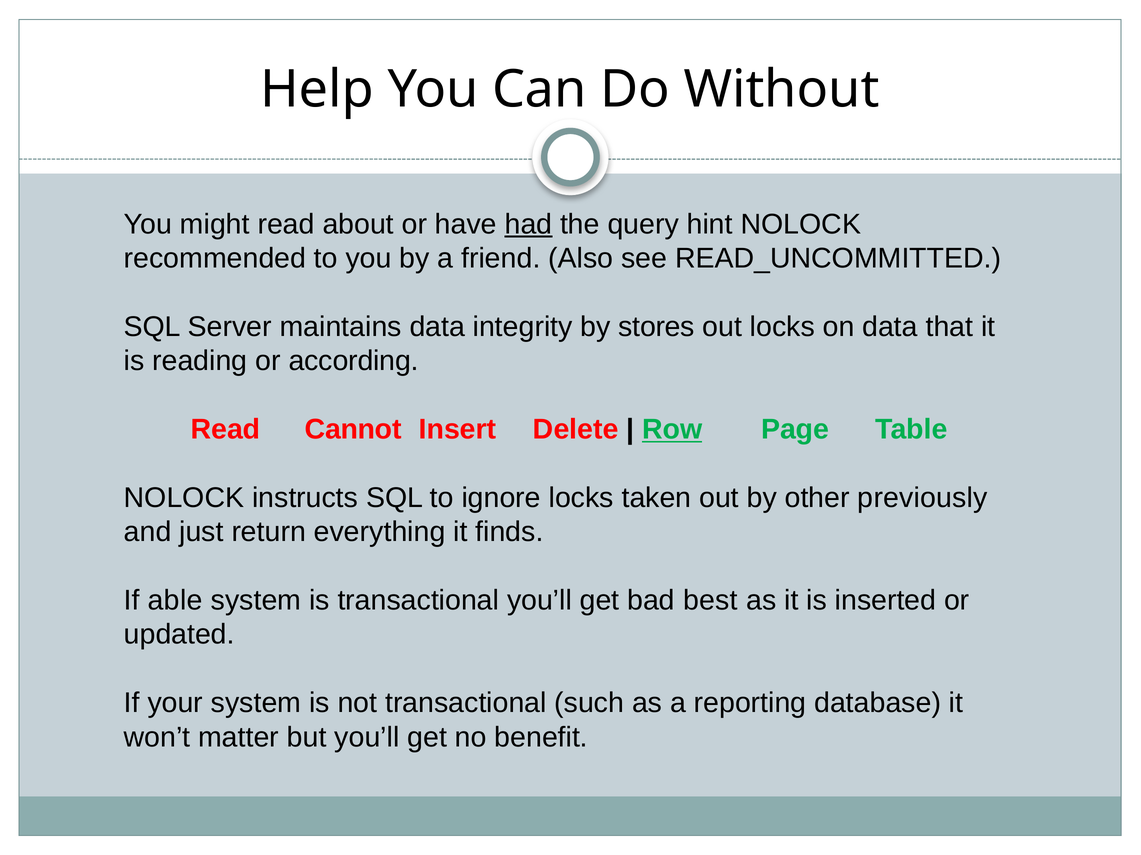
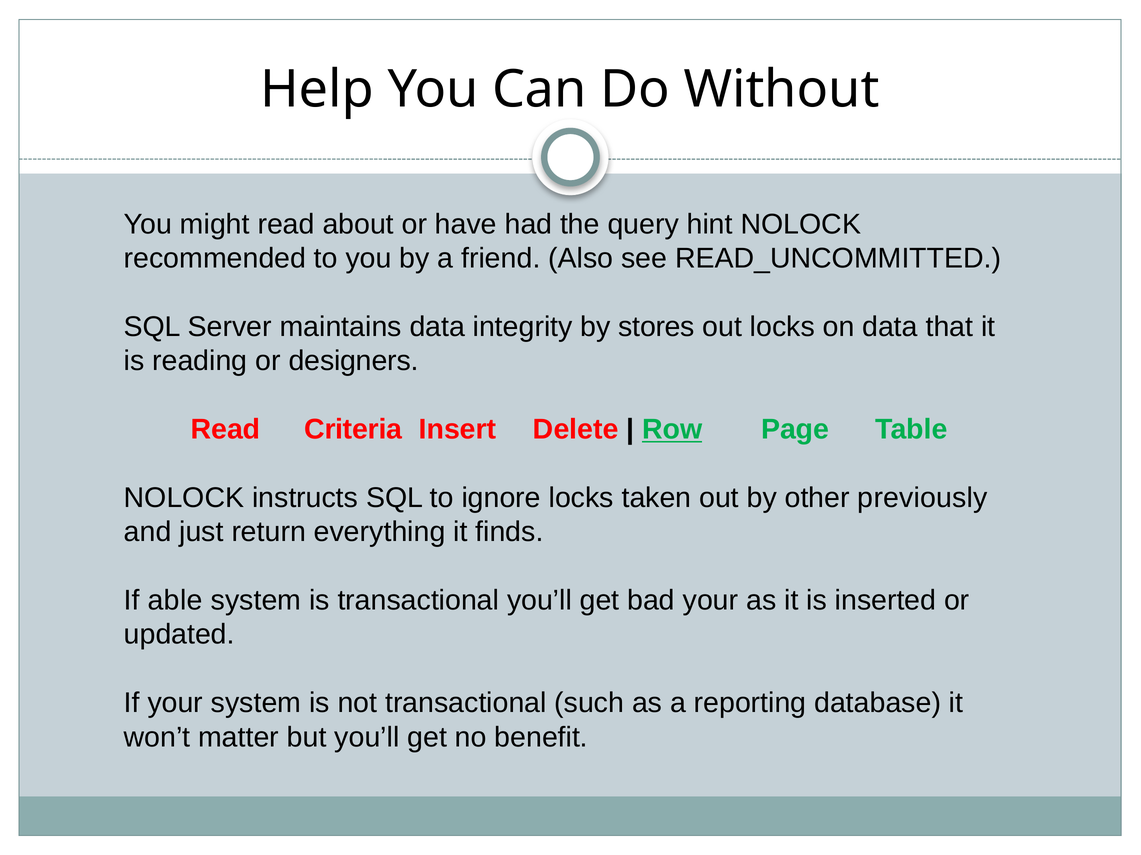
had underline: present -> none
according: according -> designers
Cannot: Cannot -> Criteria
bad best: best -> your
